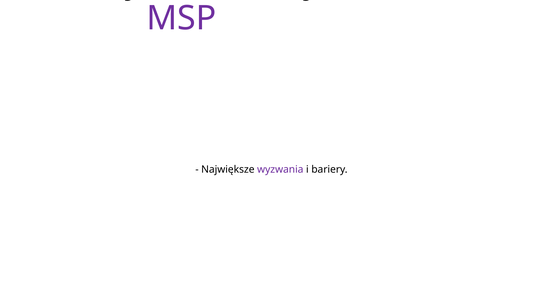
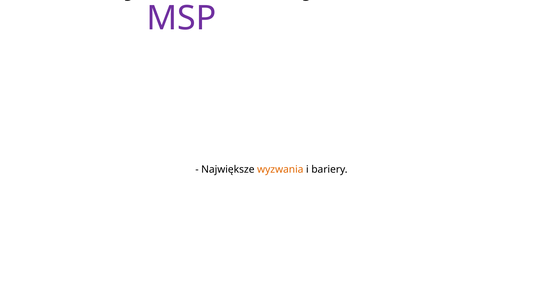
wyzwania colour: purple -> orange
